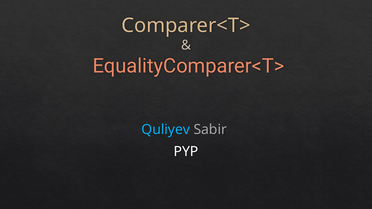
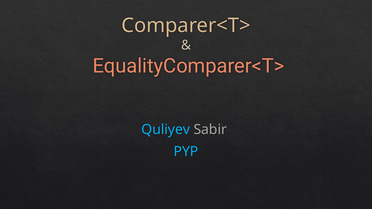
PYP colour: white -> light blue
